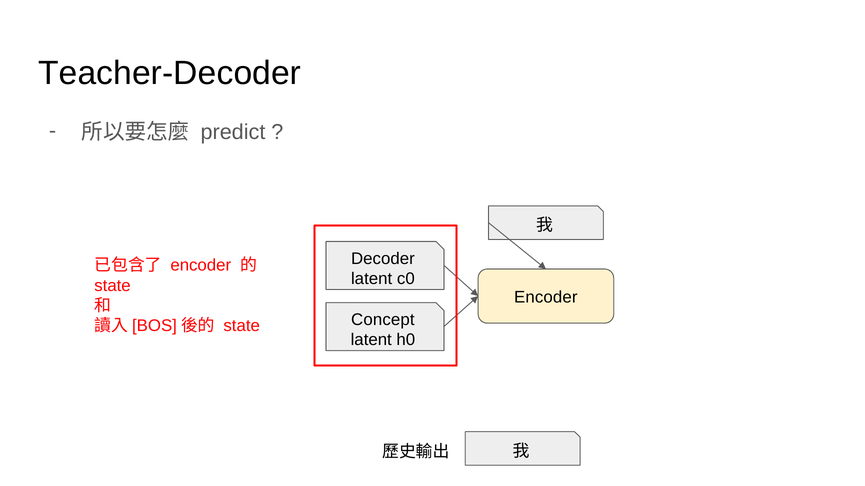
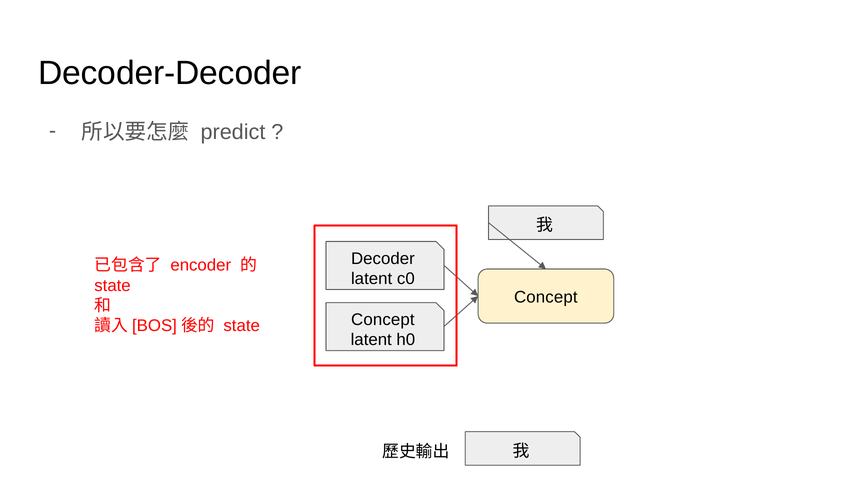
Teacher-Decoder: Teacher-Decoder -> Decoder-Decoder
Encoder at (546, 298): Encoder -> Concept
